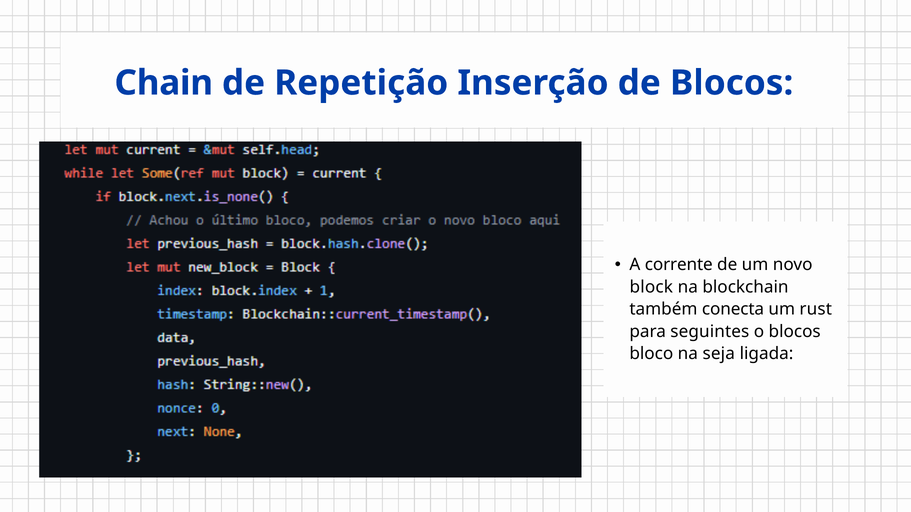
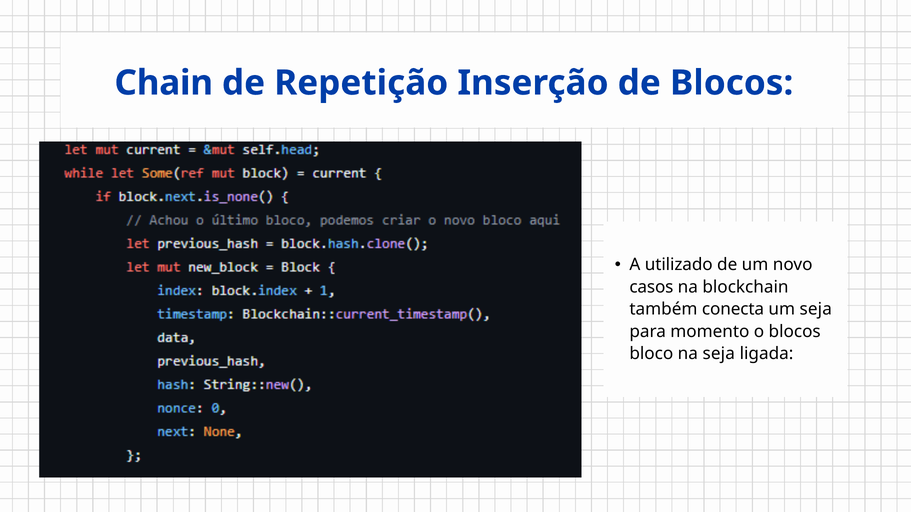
corrente: corrente -> utilizado
block: block -> casos
um rust: rust -> seja
seguintes: seguintes -> momento
